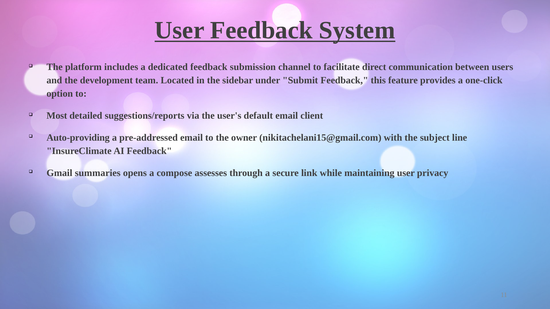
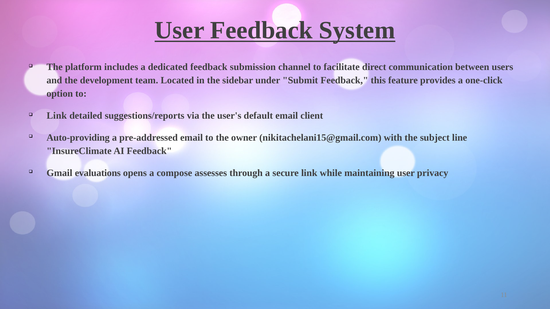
Most at (57, 116): Most -> Link
summaries: summaries -> evaluations
